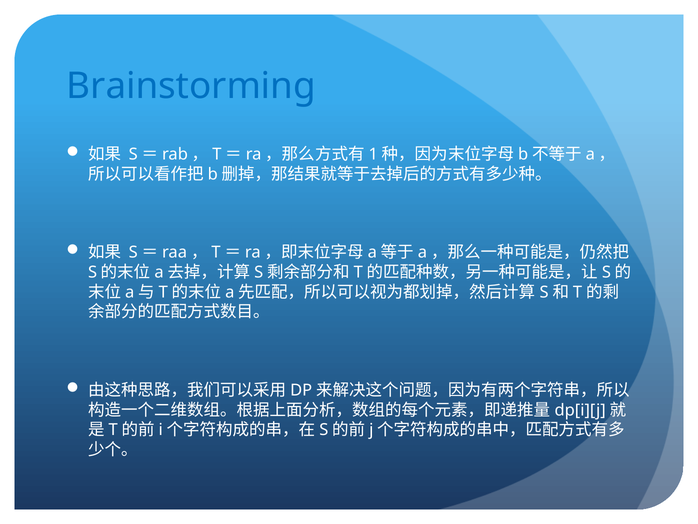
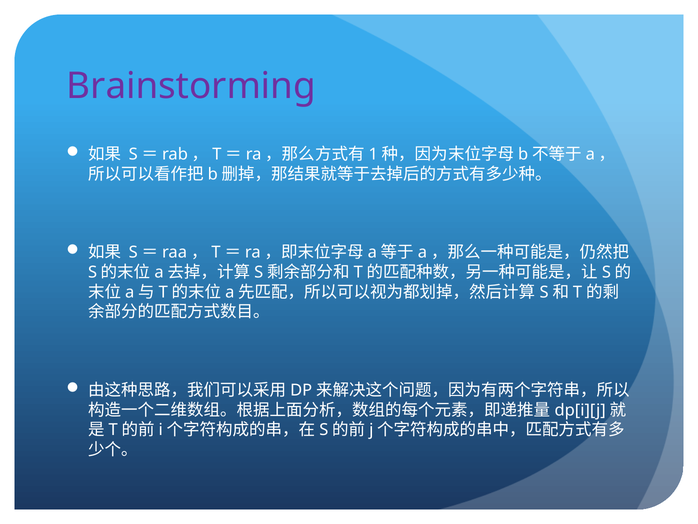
Brainstorming colour: blue -> purple
